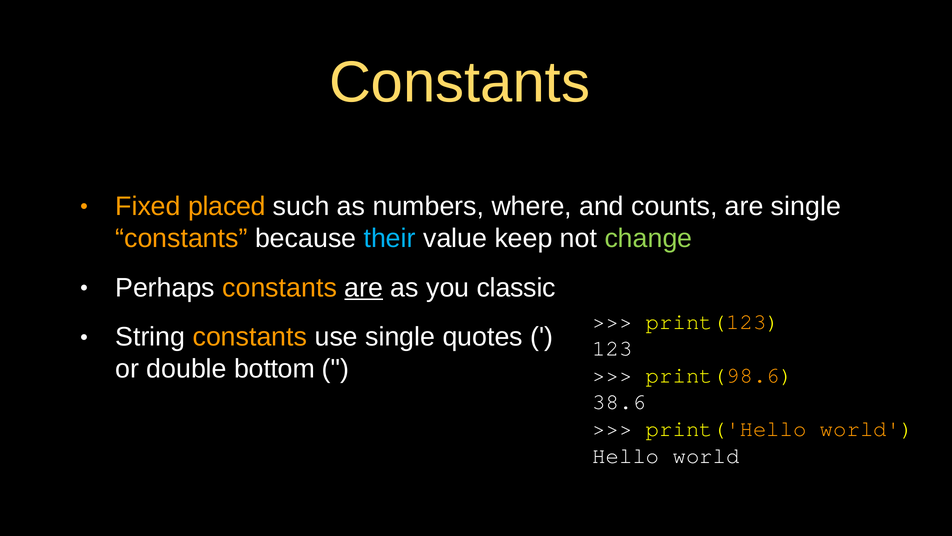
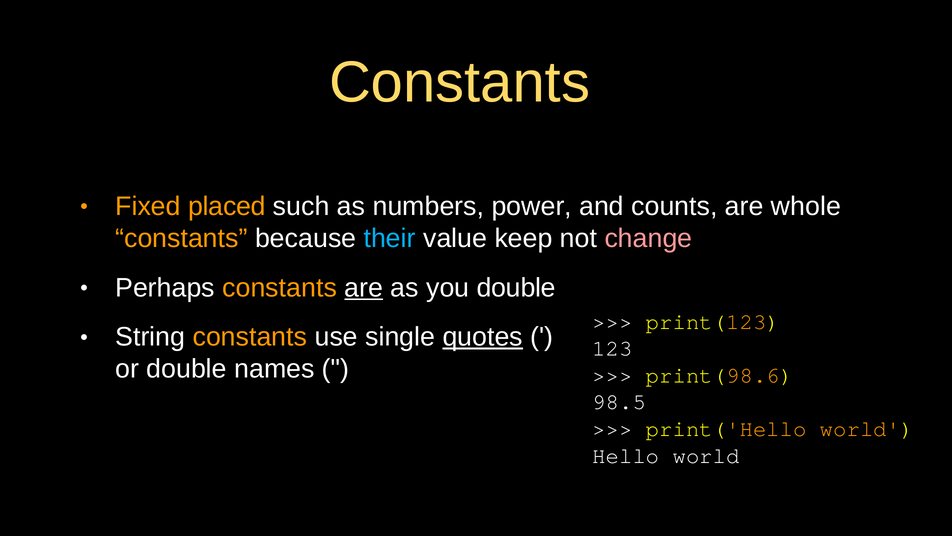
where: where -> power
are single: single -> whole
change colour: light green -> pink
you classic: classic -> double
quotes underline: none -> present
bottom: bottom -> names
38.6: 38.6 -> 98.5
